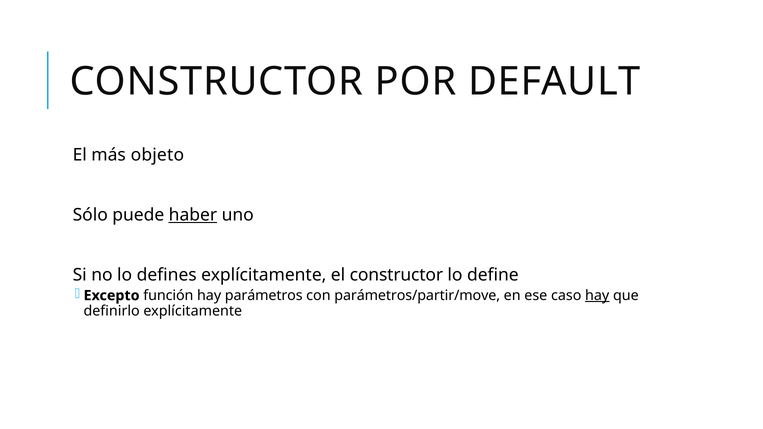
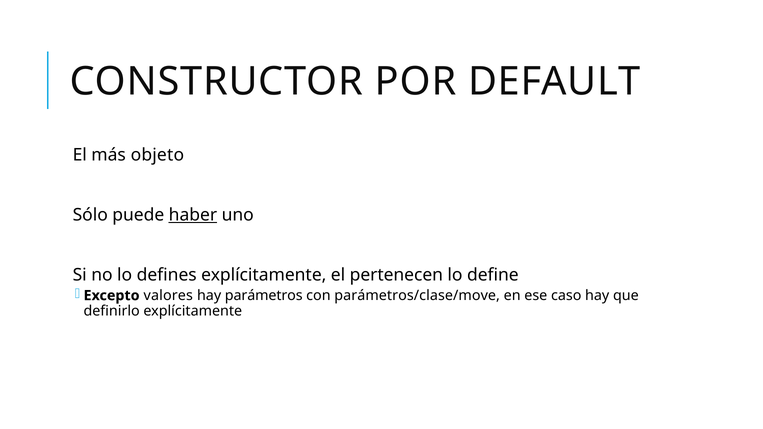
el constructor: constructor -> pertenecen
función: función -> valores
parámetros/partir/move: parámetros/partir/move -> parámetros/clase/move
hay at (597, 296) underline: present -> none
